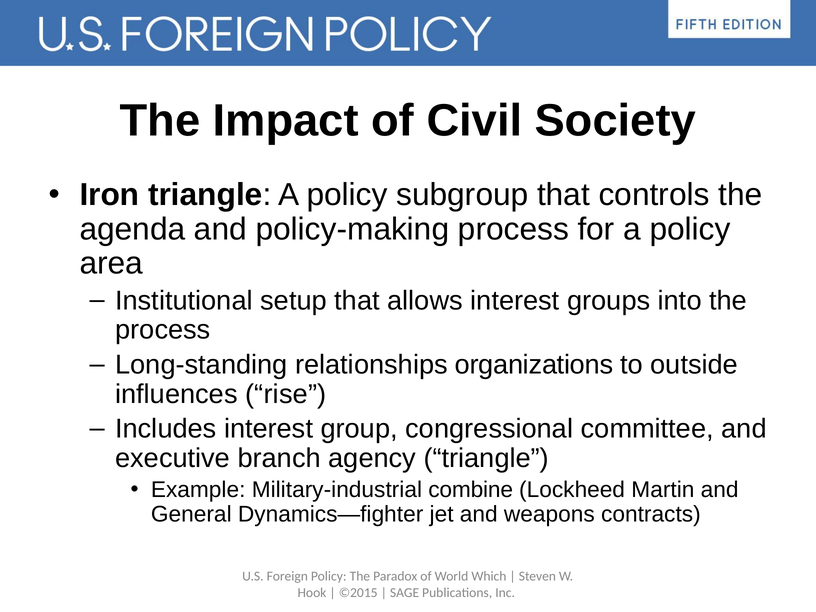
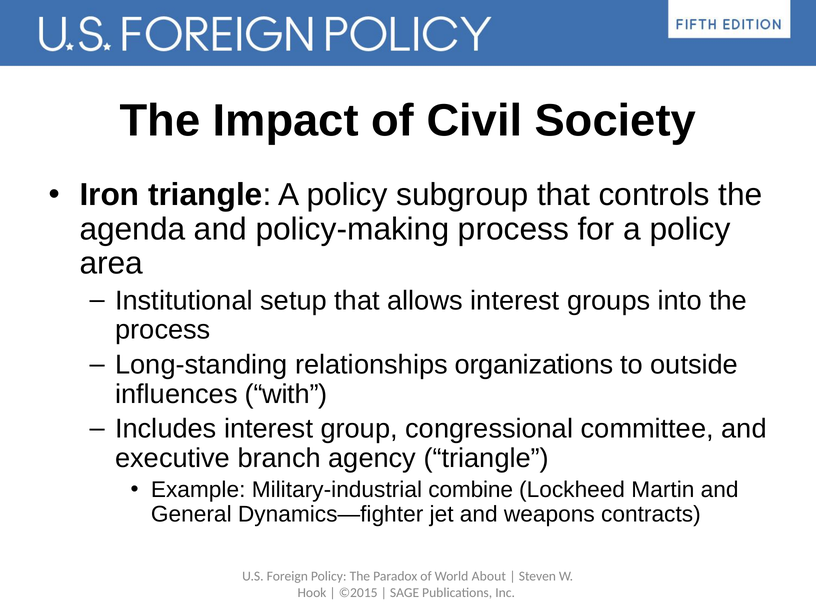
rise: rise -> with
Which: Which -> About
